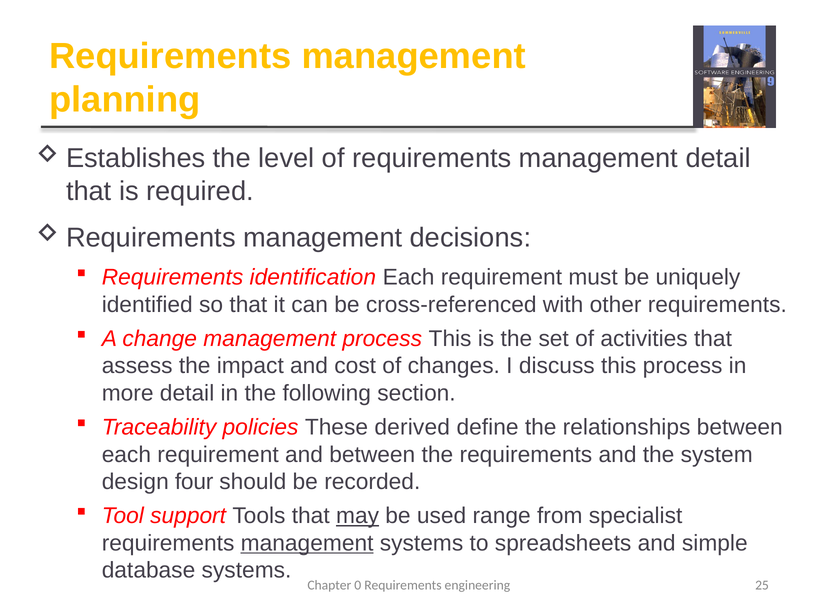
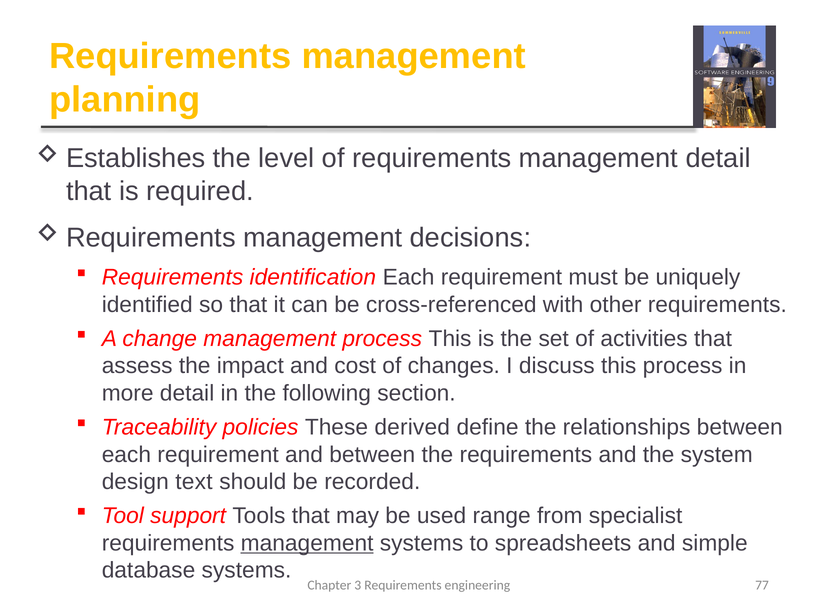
four: four -> text
may underline: present -> none
0: 0 -> 3
25: 25 -> 77
